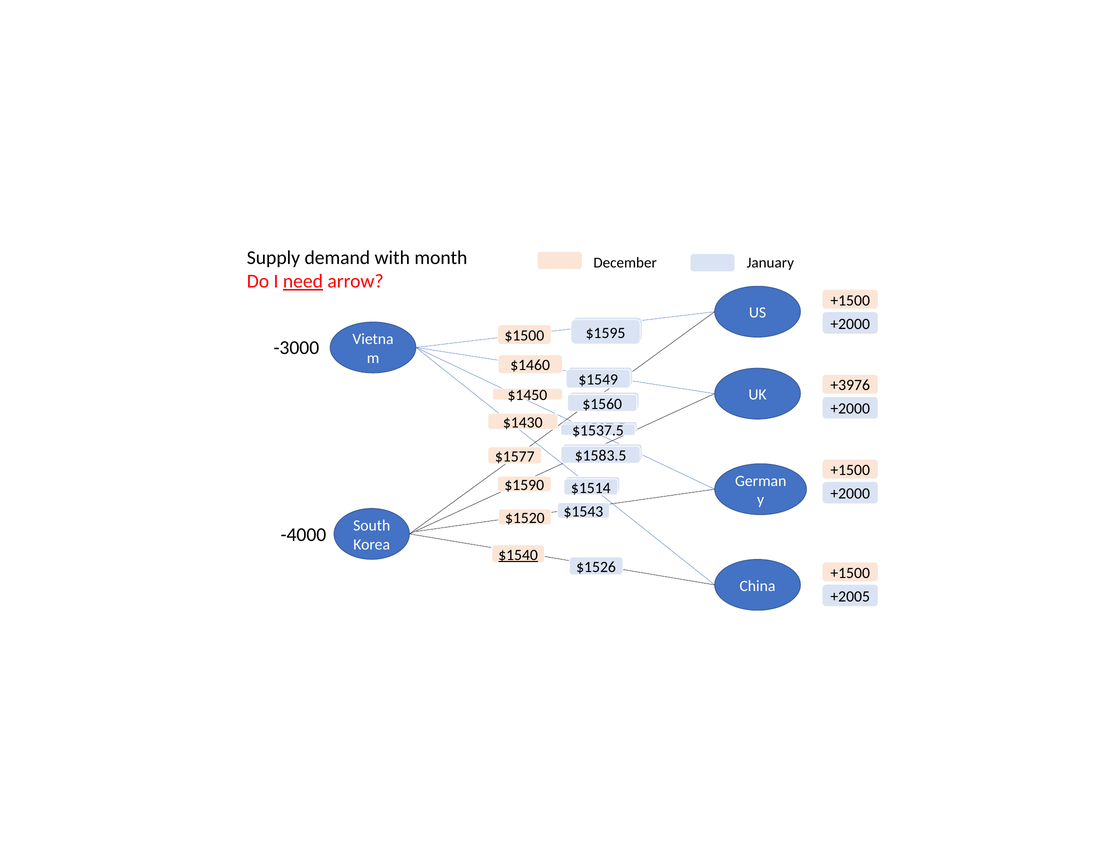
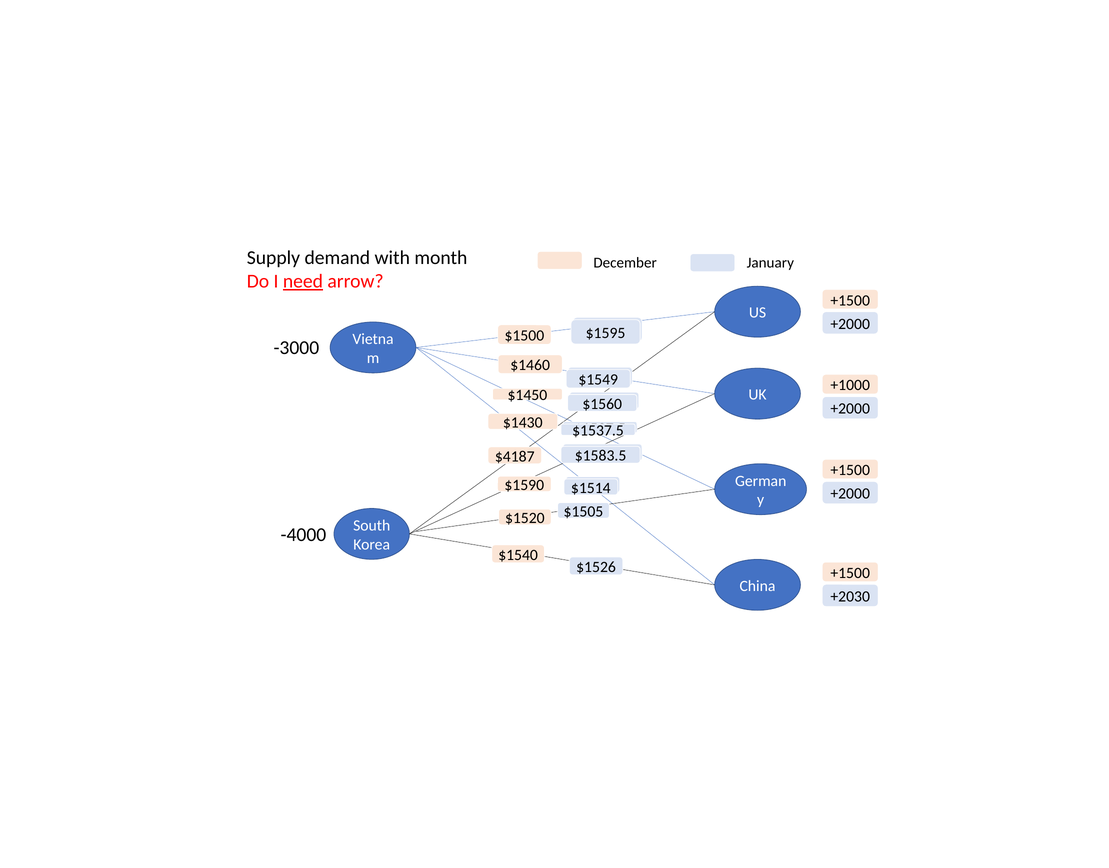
+3976: +3976 -> +1000
$1577: $1577 -> $4187
$1543: $1543 -> $1505
$1540 underline: present -> none
+2005: +2005 -> +2030
